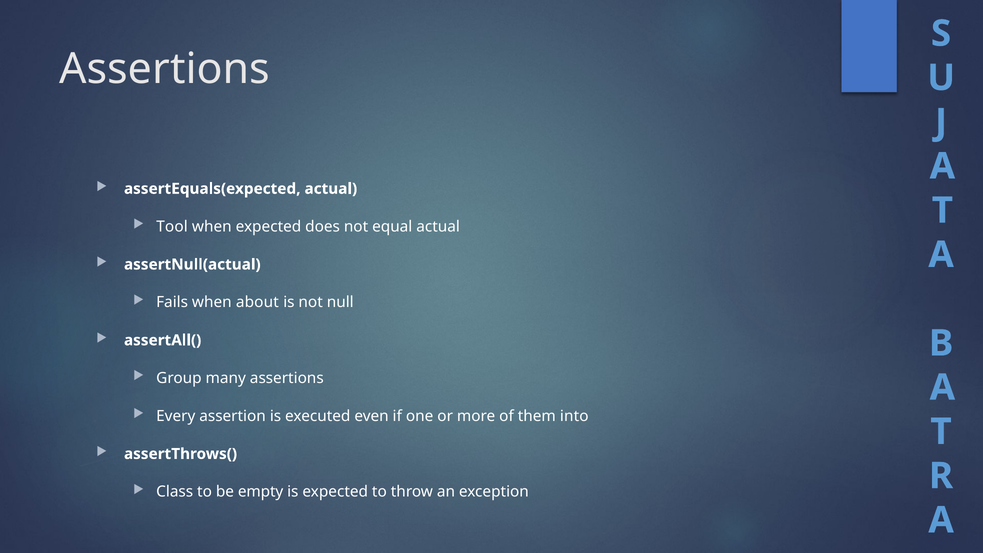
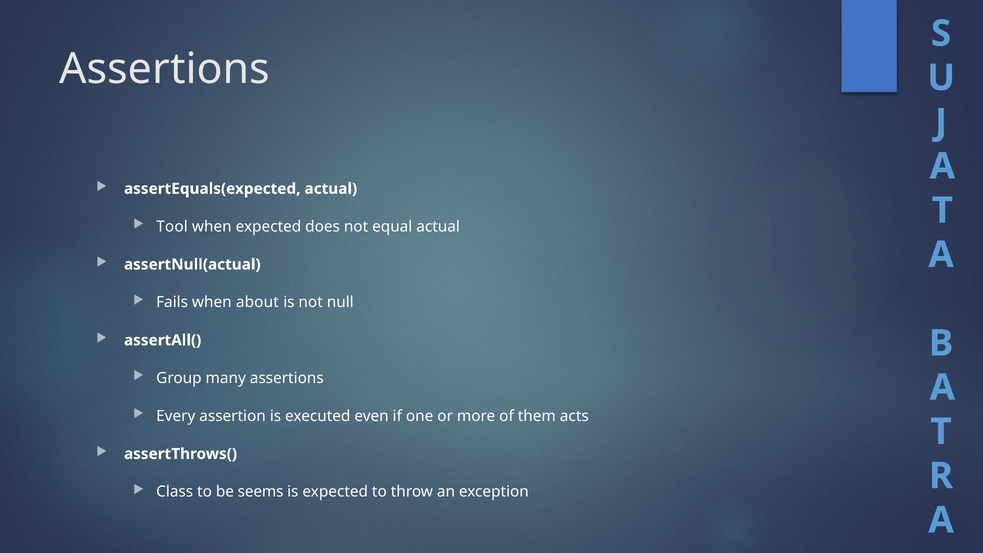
into: into -> acts
empty: empty -> seems
